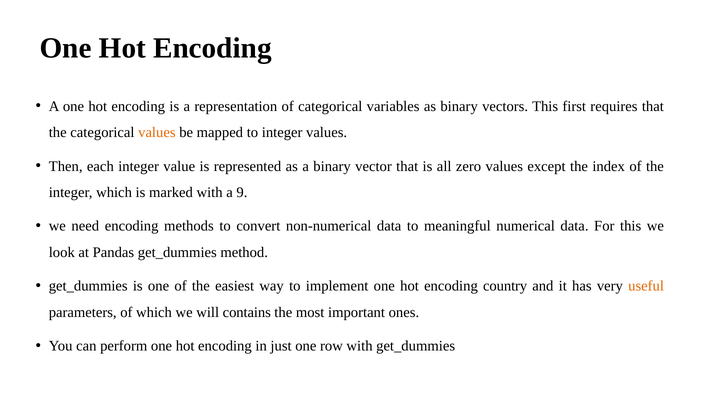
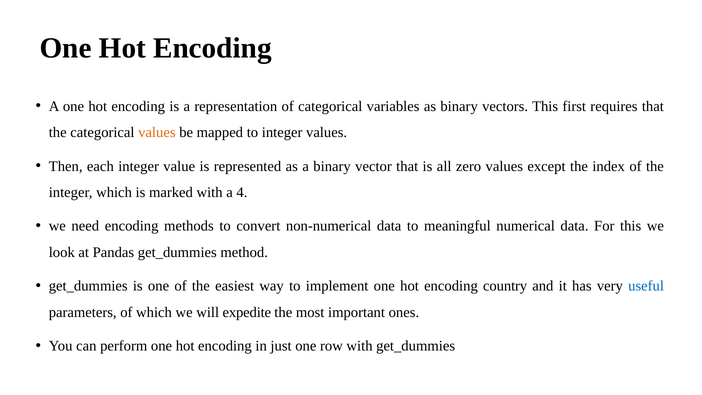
9: 9 -> 4
useful colour: orange -> blue
contains: contains -> expedite
